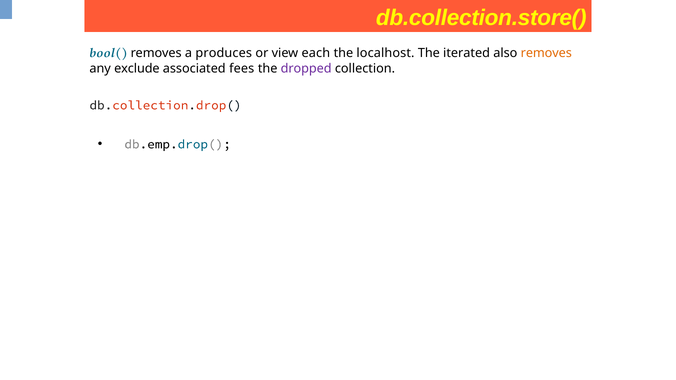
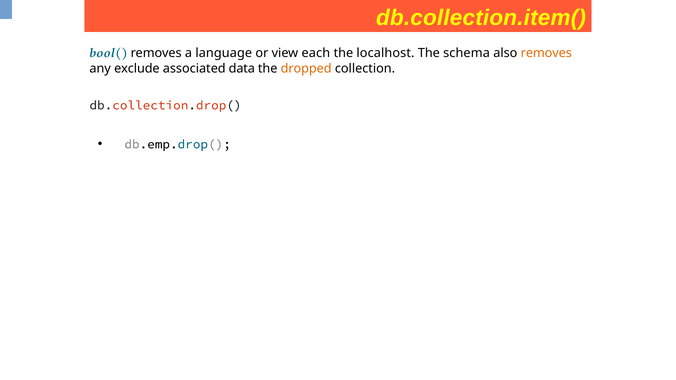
db.collection.store(: db.collection.store( -> db.collection.item(
produces: produces -> language
iterated: iterated -> schema
fees: fees -> data
dropped colour: purple -> orange
